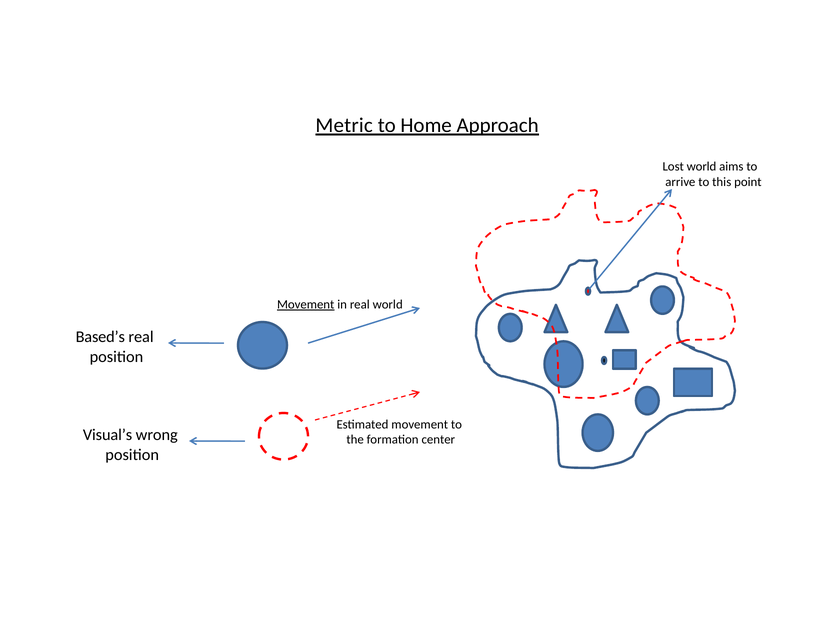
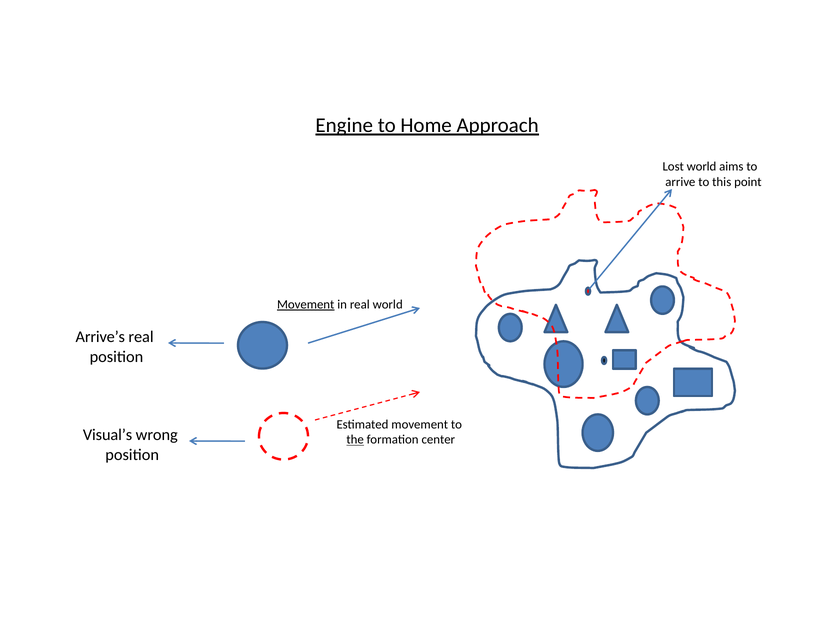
Metric: Metric -> Engine
Based’s: Based’s -> Arrive’s
the underline: none -> present
